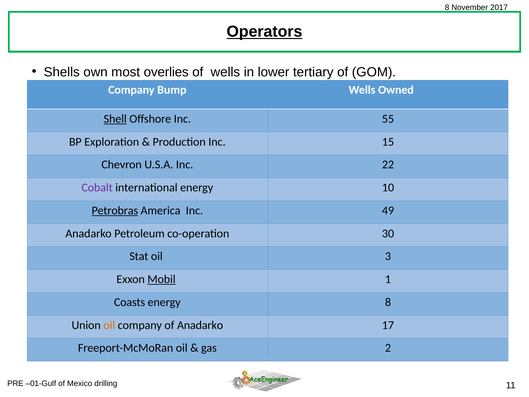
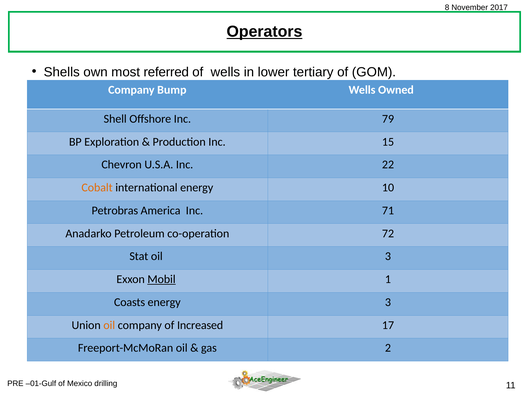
overlies: overlies -> referred
Shell underline: present -> none
55: 55 -> 79
Cobalt colour: purple -> orange
Petrobras underline: present -> none
49: 49 -> 71
30: 30 -> 72
energy 8: 8 -> 3
of Anadarko: Anadarko -> Increased
